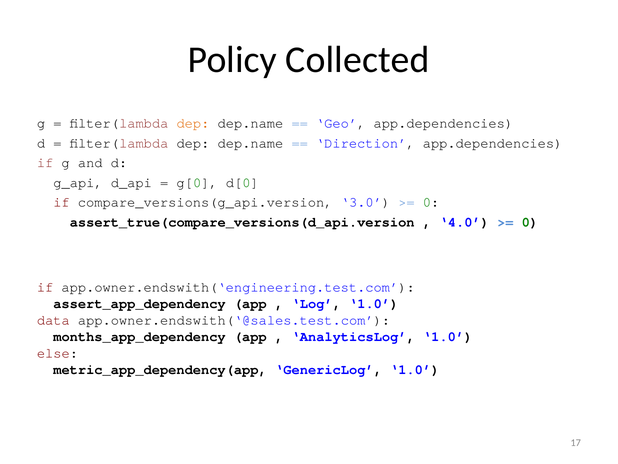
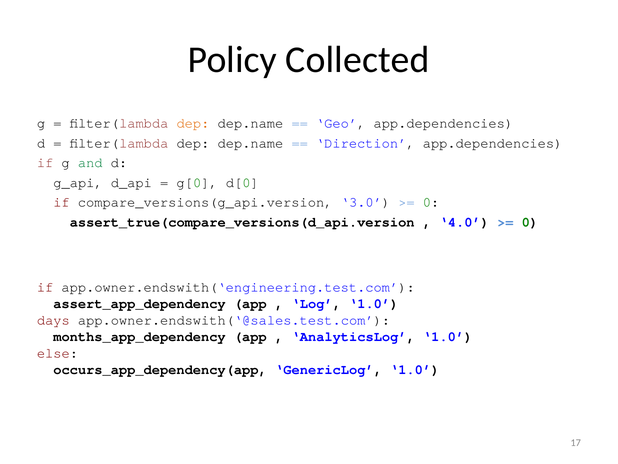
and colour: black -> green
data: data -> days
metric_app_dependency(app: metric_app_dependency(app -> occurs_app_dependency(app
